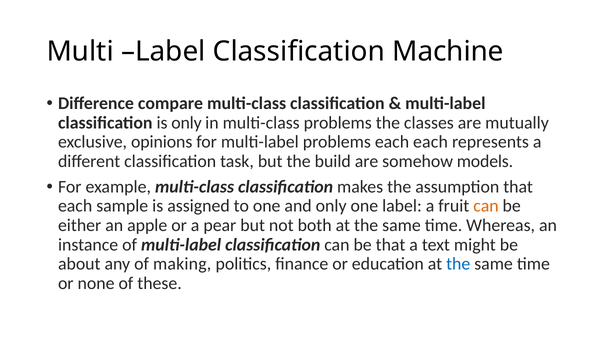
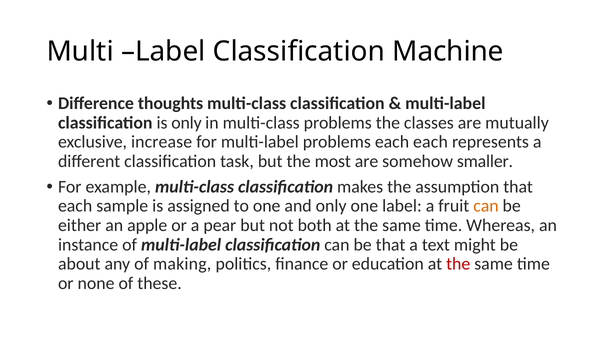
compare: compare -> thoughts
opinions: opinions -> increase
build: build -> most
models: models -> smaller
the at (458, 264) colour: blue -> red
